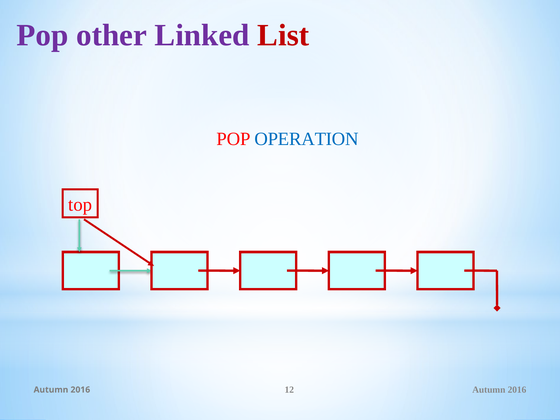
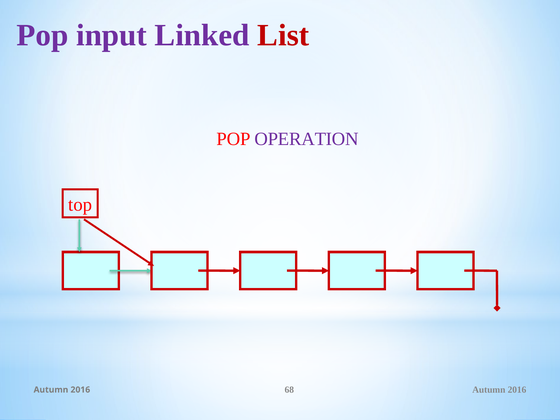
other: other -> input
OPERATION colour: blue -> purple
12: 12 -> 68
